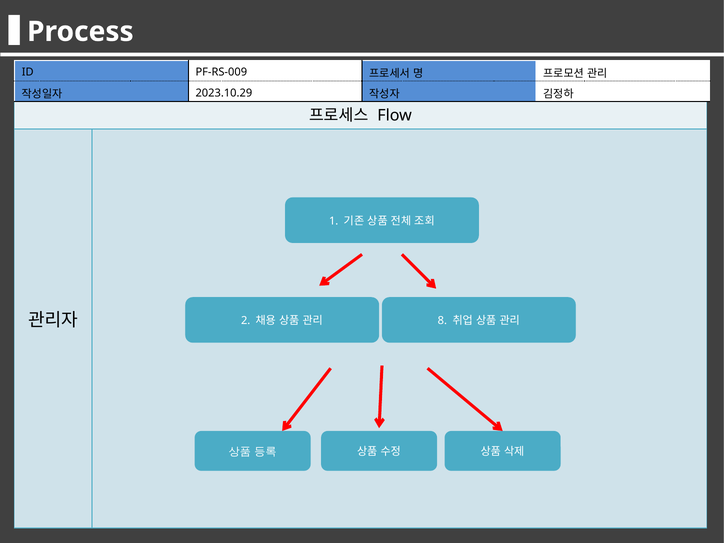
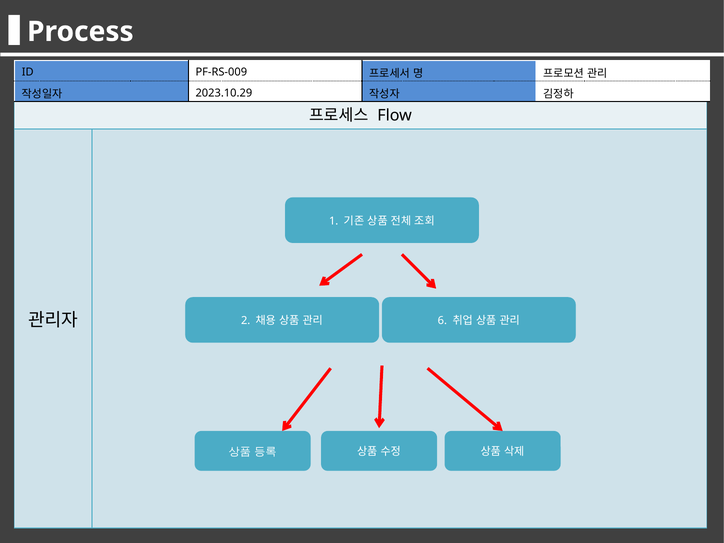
8: 8 -> 6
